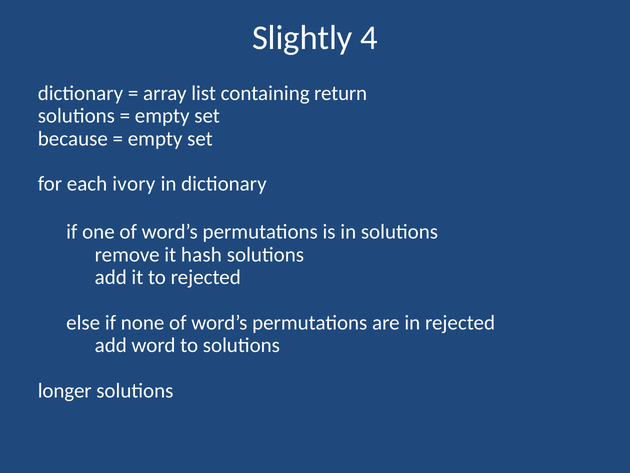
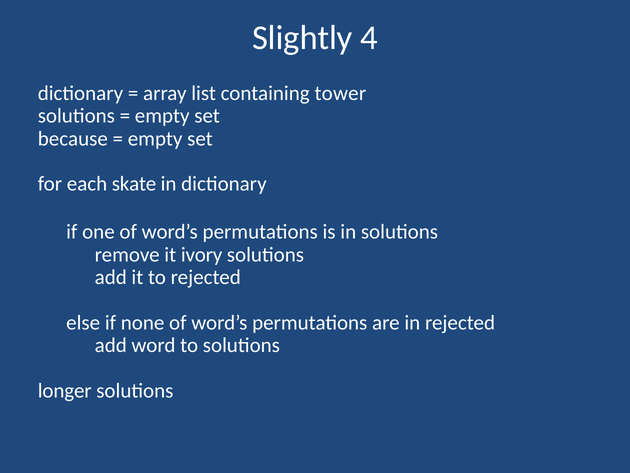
return: return -> tower
ivory: ivory -> skate
hash: hash -> ivory
